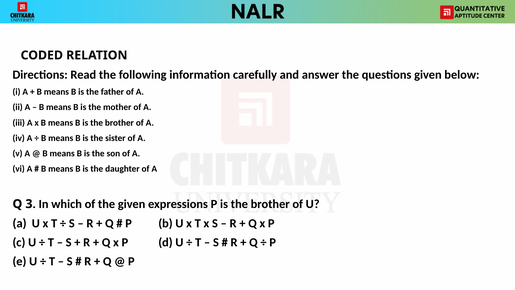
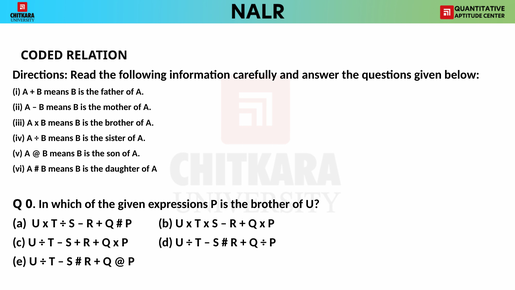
3: 3 -> 0
